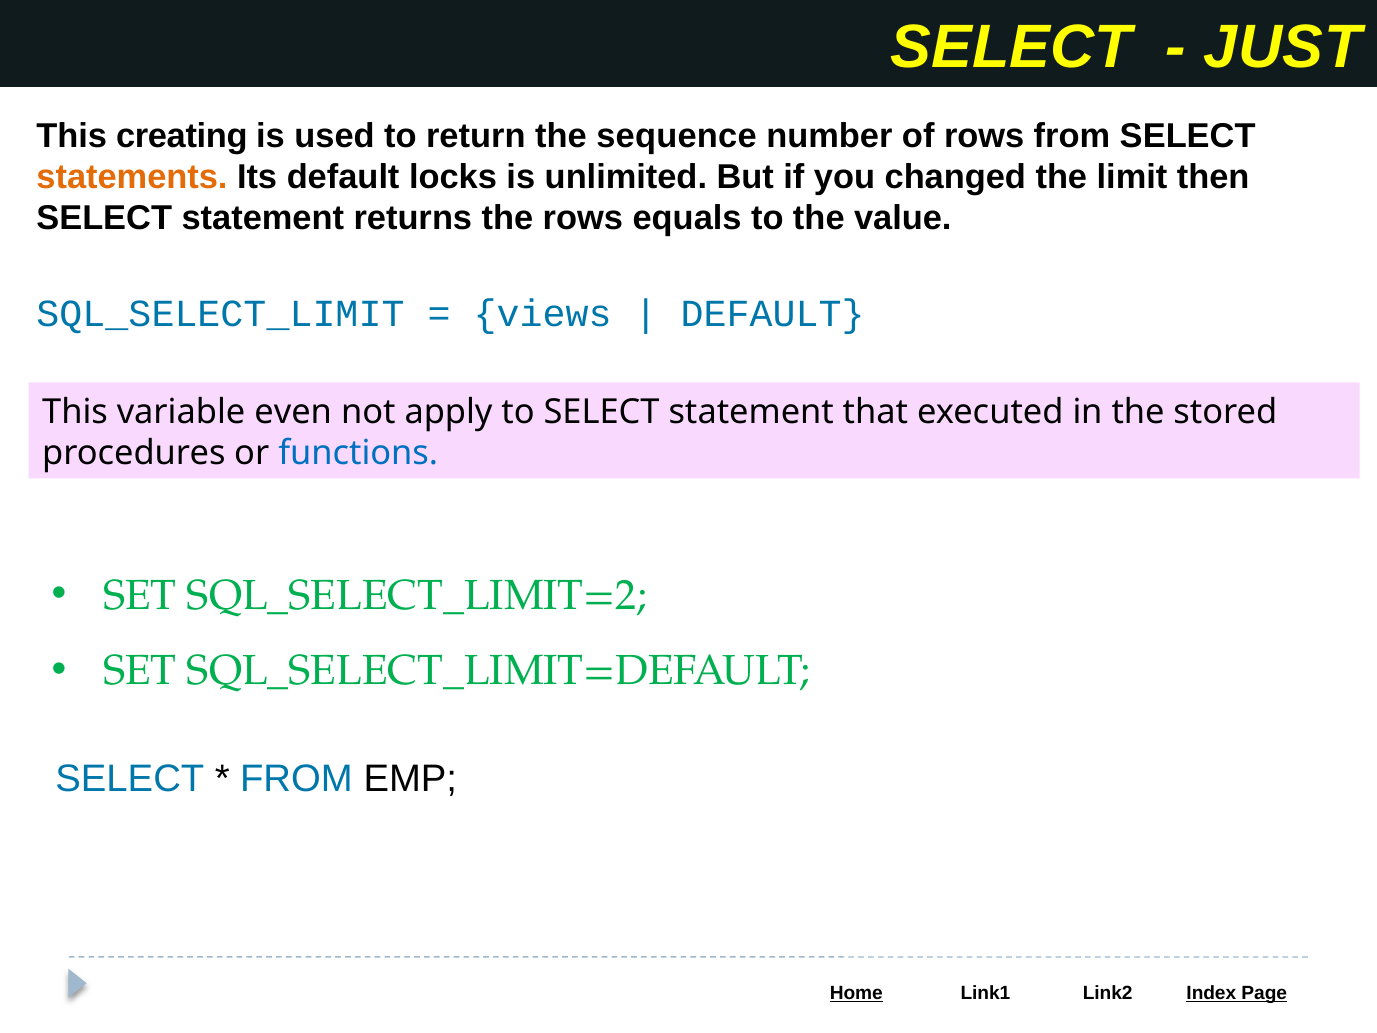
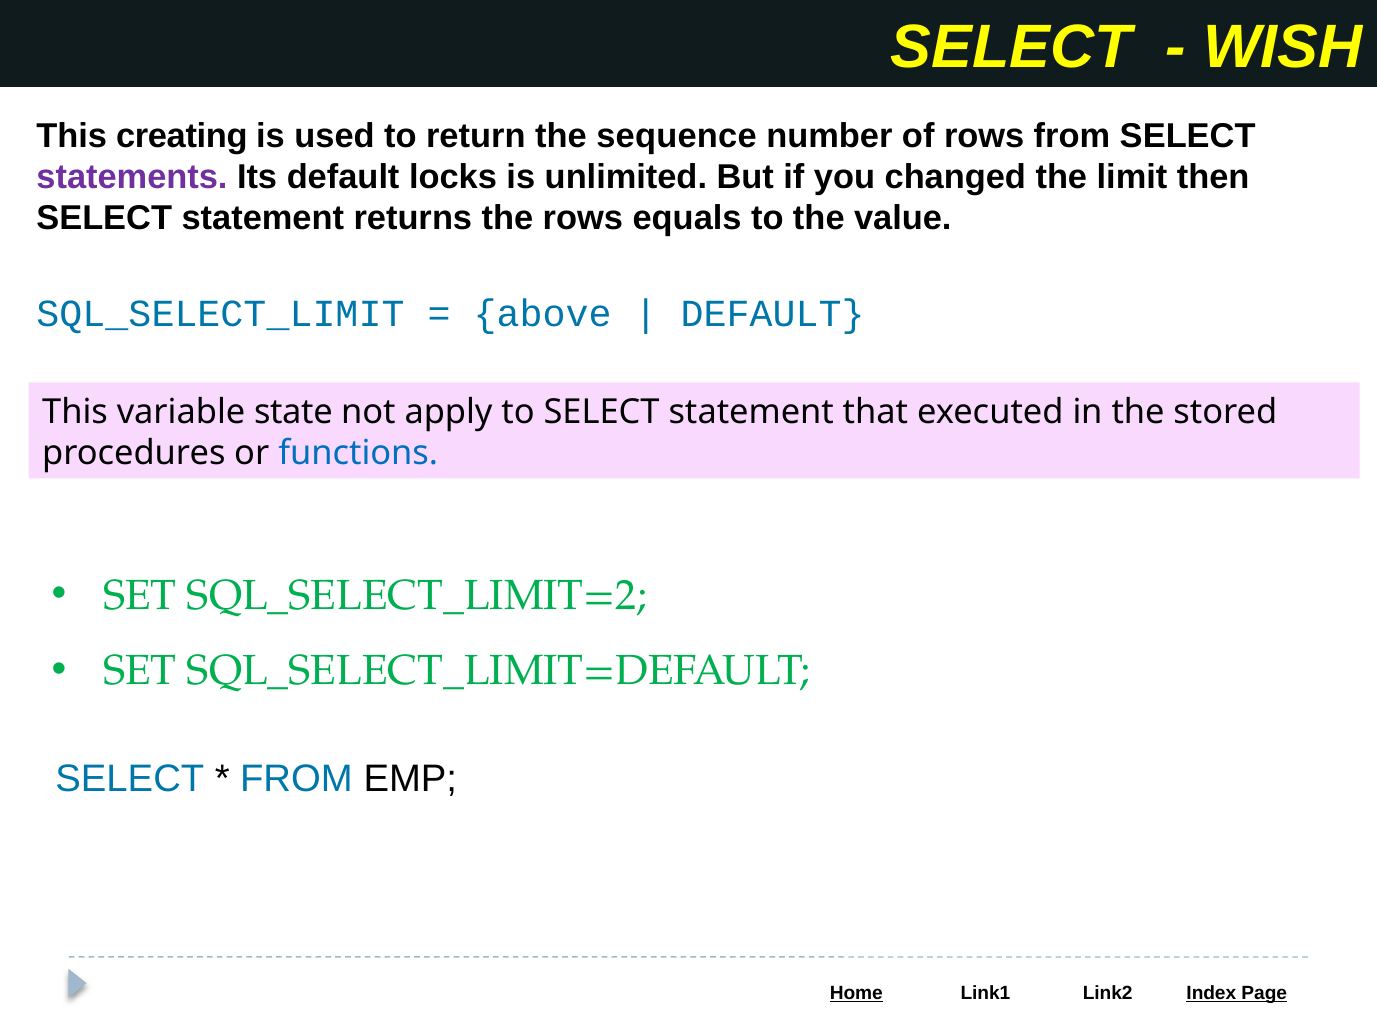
JUST: JUST -> WISH
statements colour: orange -> purple
views: views -> above
even: even -> state
